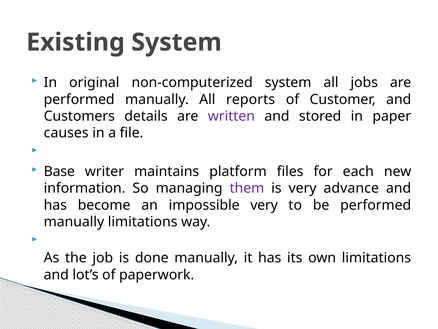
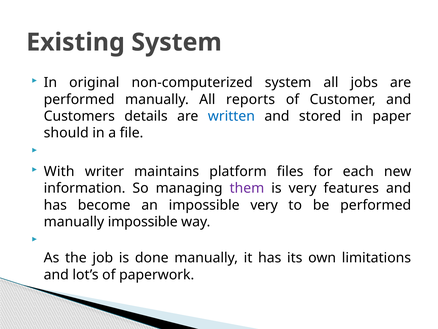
written colour: purple -> blue
causes: causes -> should
Base: Base -> With
advance: advance -> features
manually limitations: limitations -> impossible
